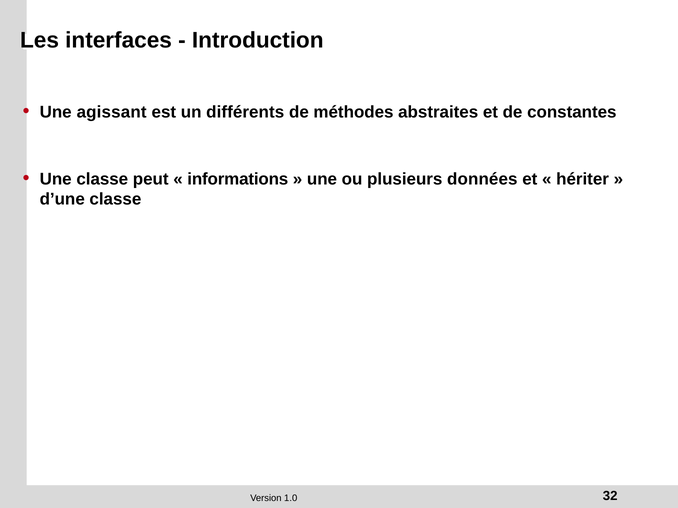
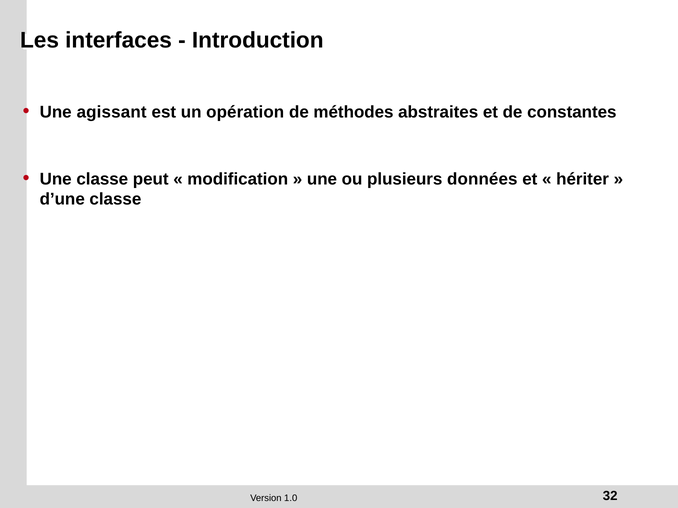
différents: différents -> opération
informations: informations -> modification
